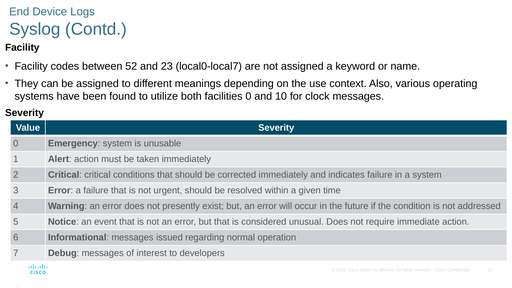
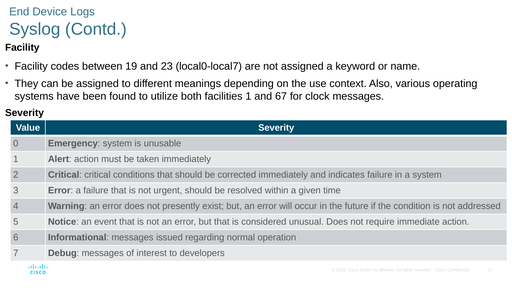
52: 52 -> 19
facilities 0: 0 -> 1
10: 10 -> 67
